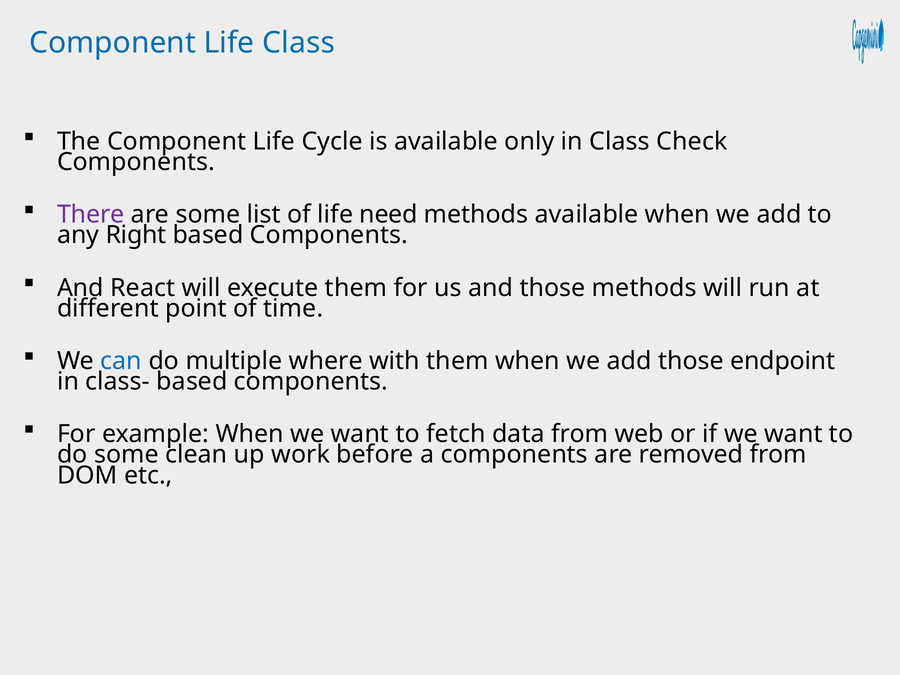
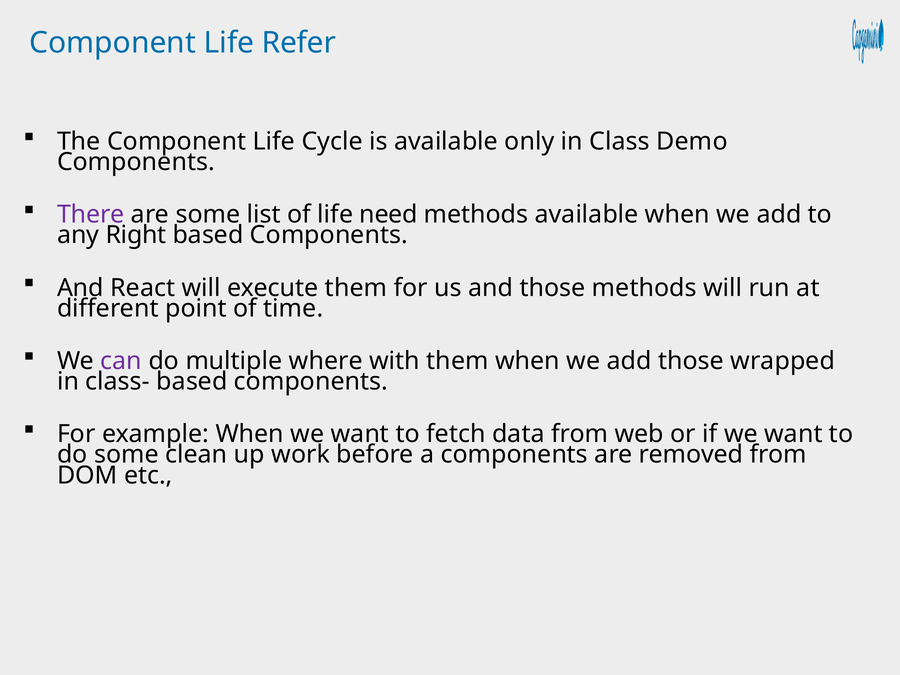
Life Class: Class -> Refer
Check: Check -> Demo
can colour: blue -> purple
endpoint: endpoint -> wrapped
